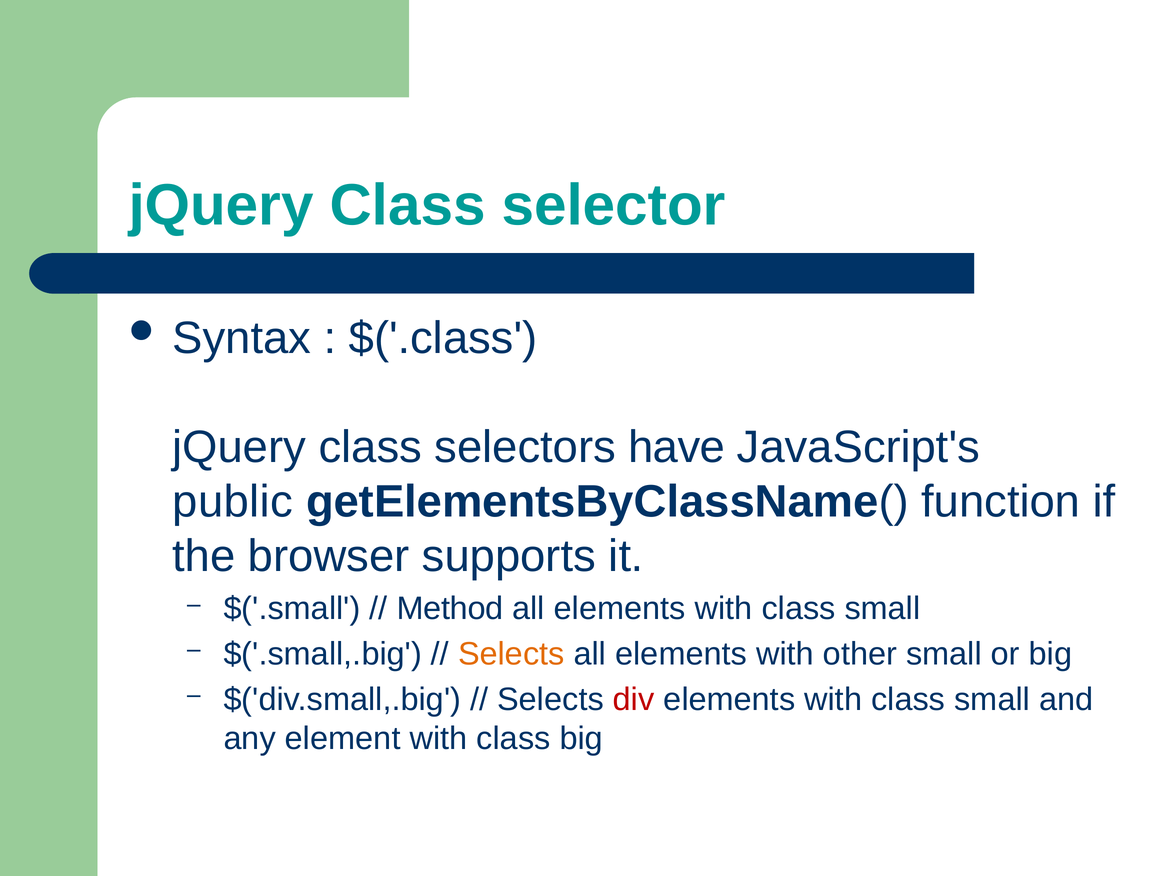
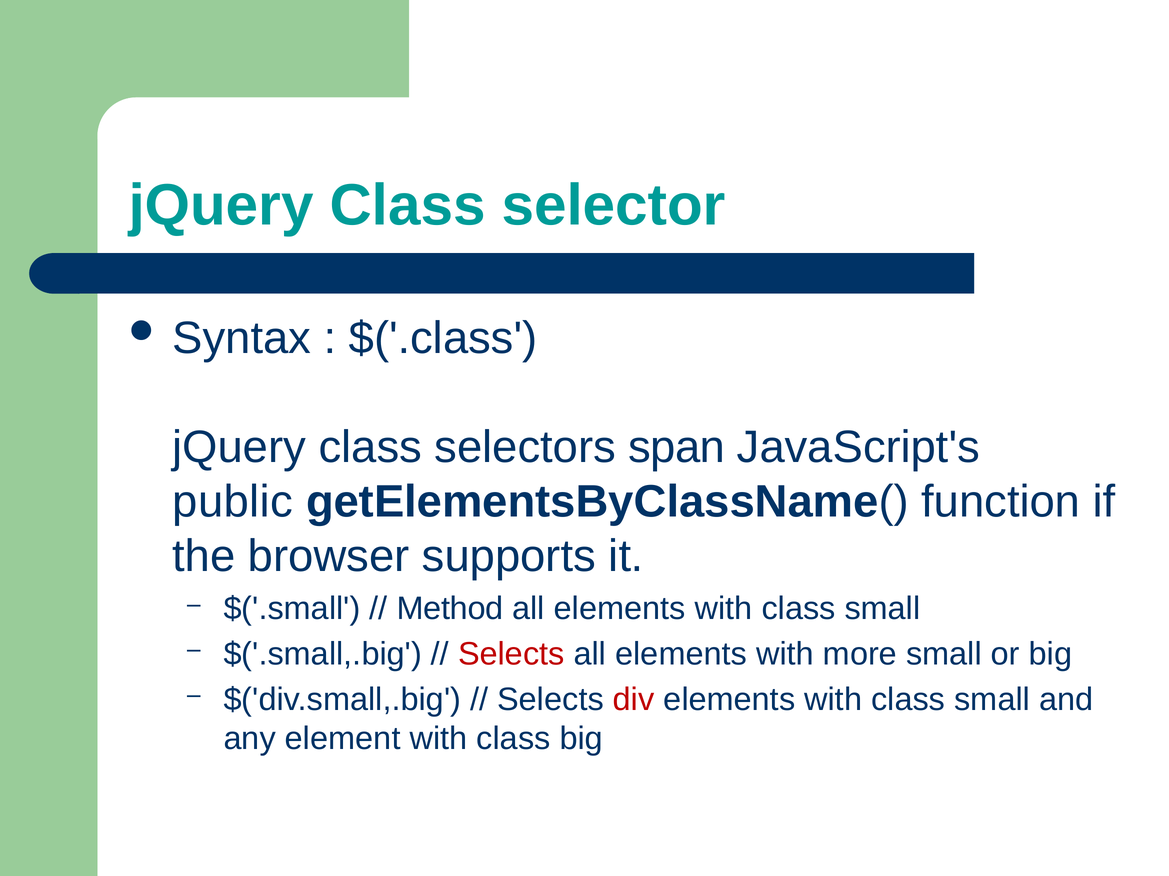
have: have -> span
Selects at (511, 655) colour: orange -> red
other: other -> more
